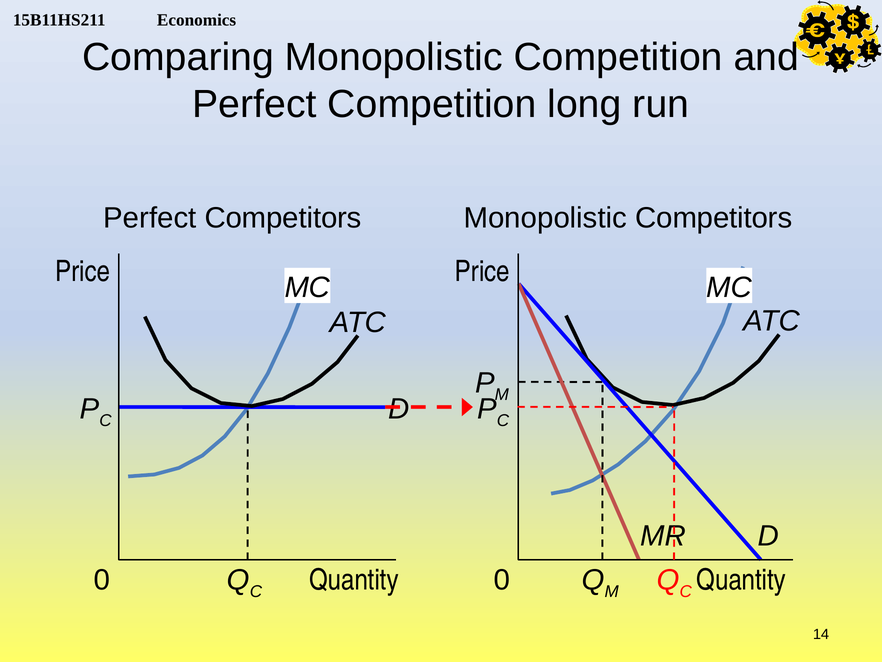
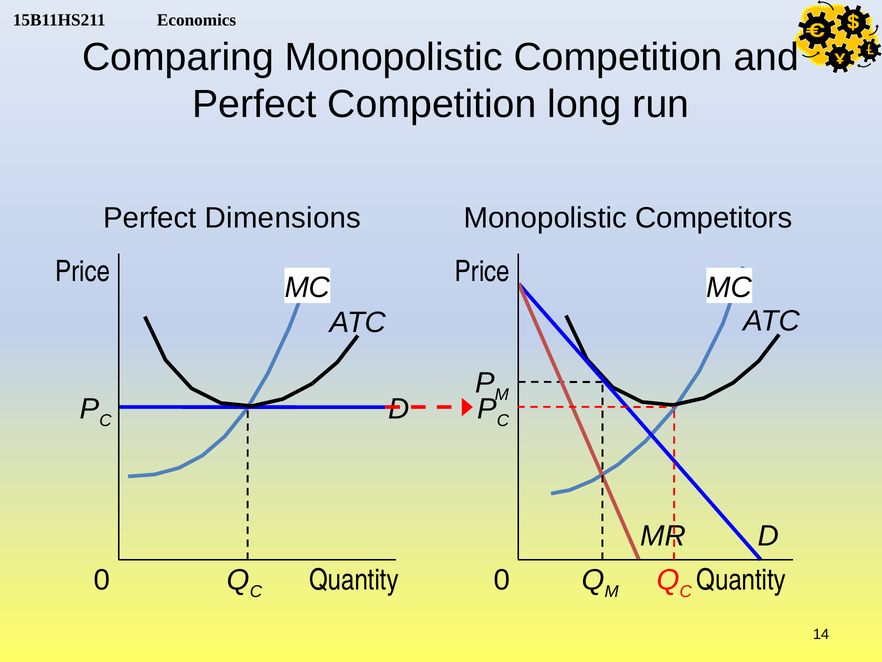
Perfect Competitors: Competitors -> Dimensions
